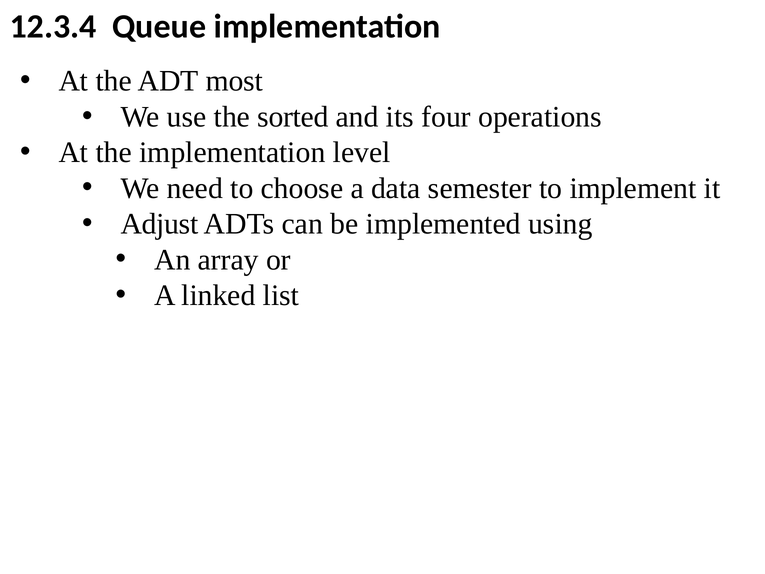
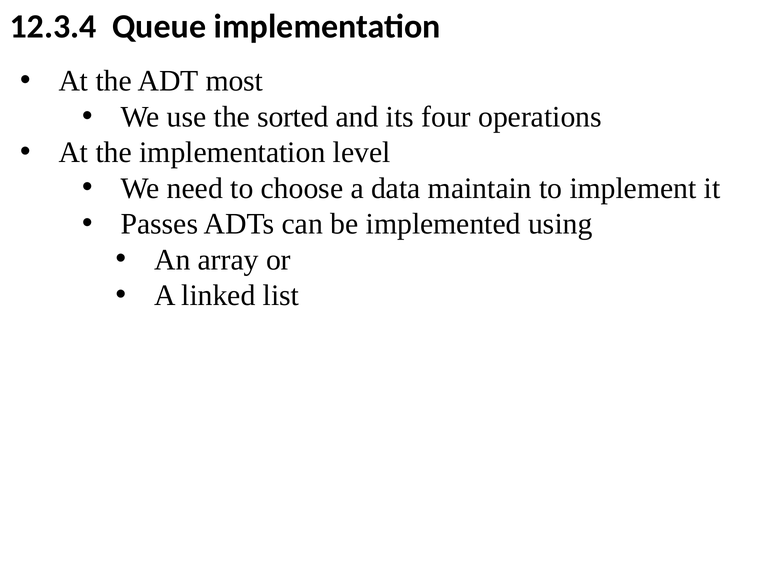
semester: semester -> maintain
Adjust: Adjust -> Passes
